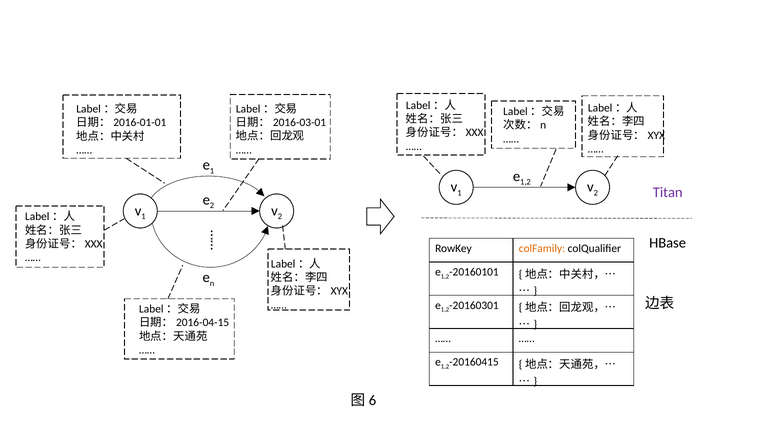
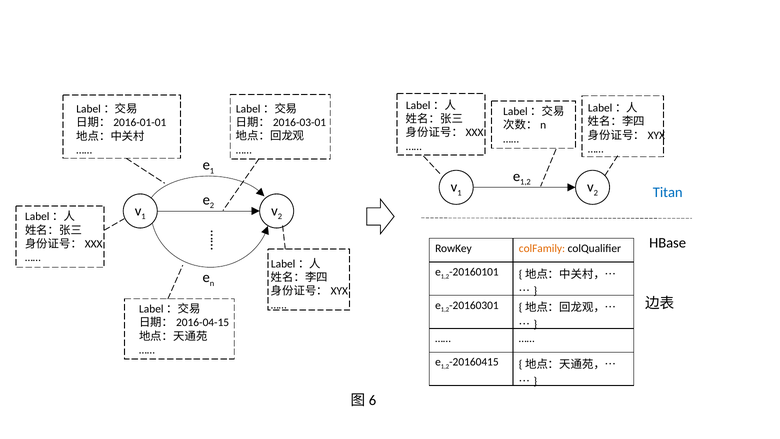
Titan colour: purple -> blue
